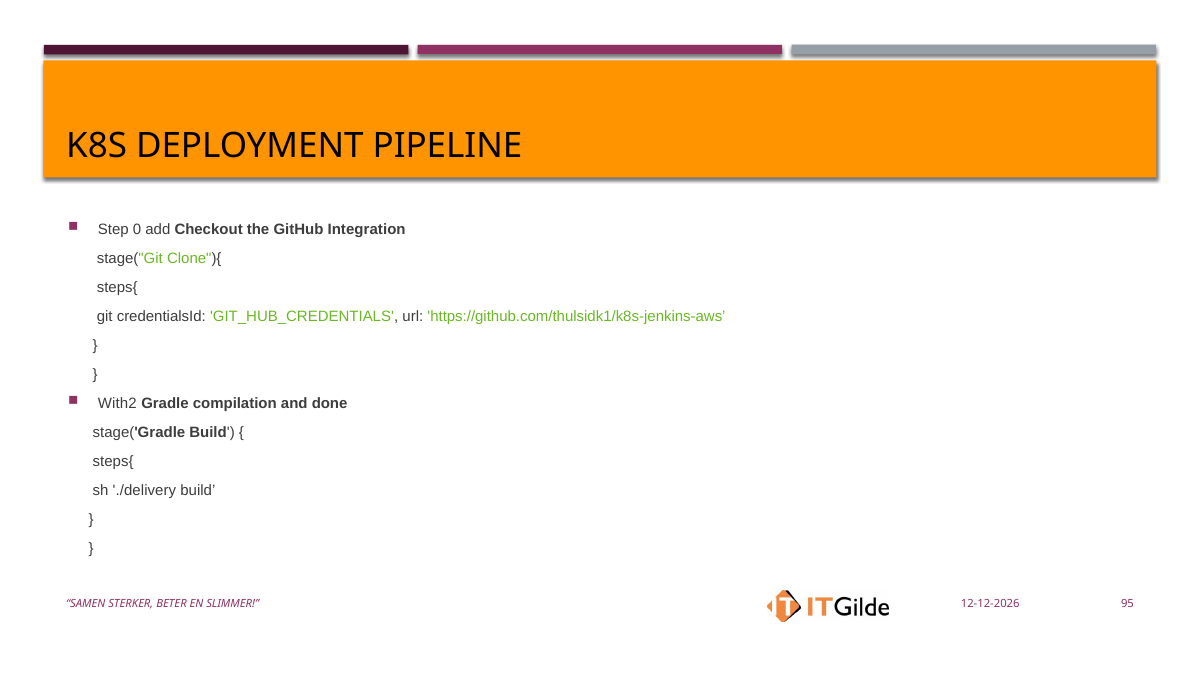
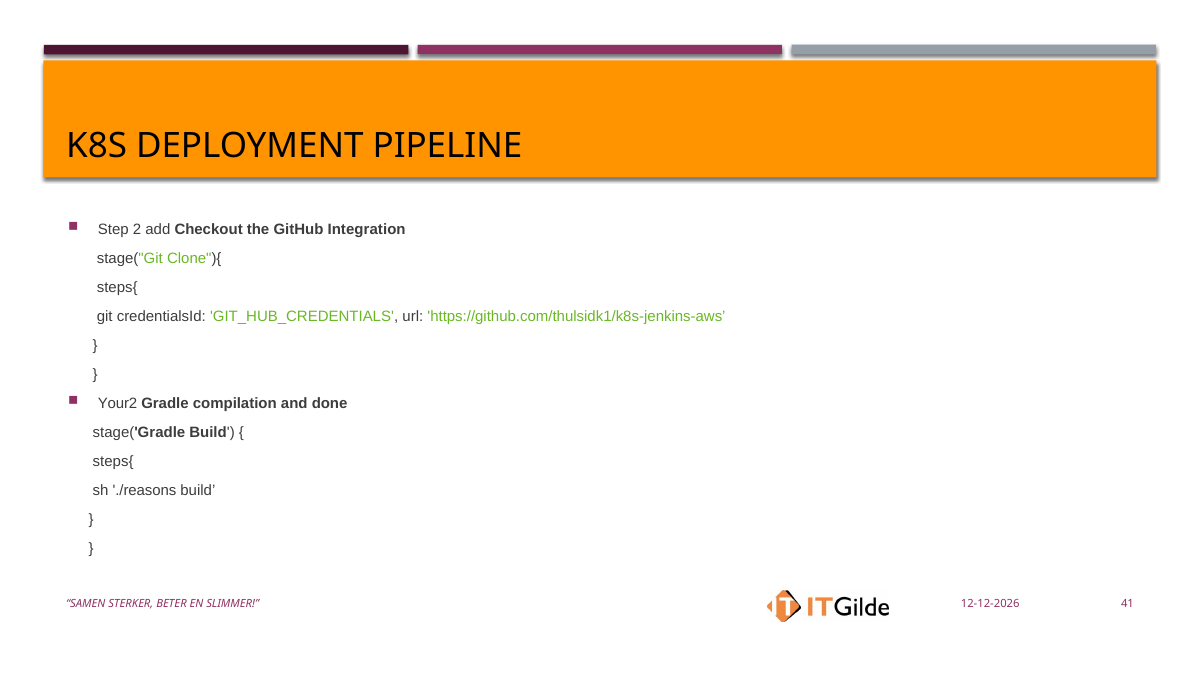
0: 0 -> 2
With2: With2 -> Your2
./delivery: ./delivery -> ./reasons
95: 95 -> 41
